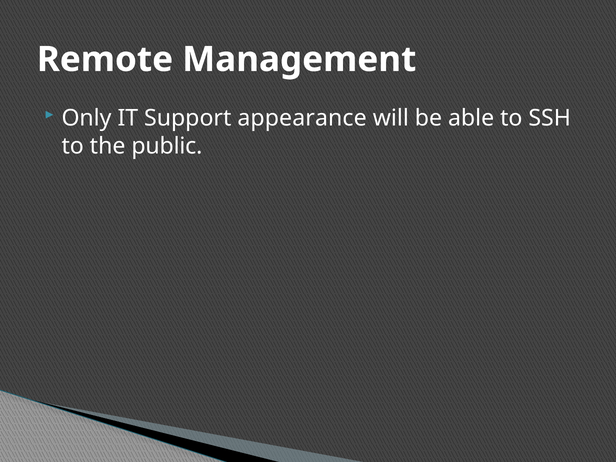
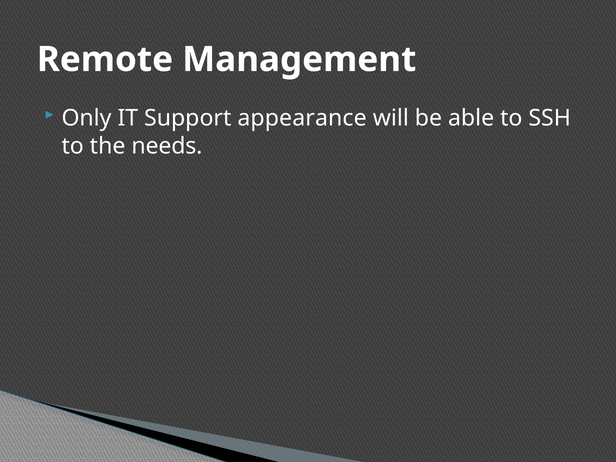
public: public -> needs
